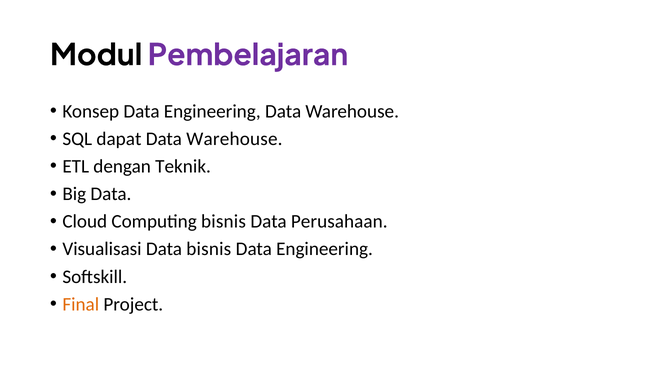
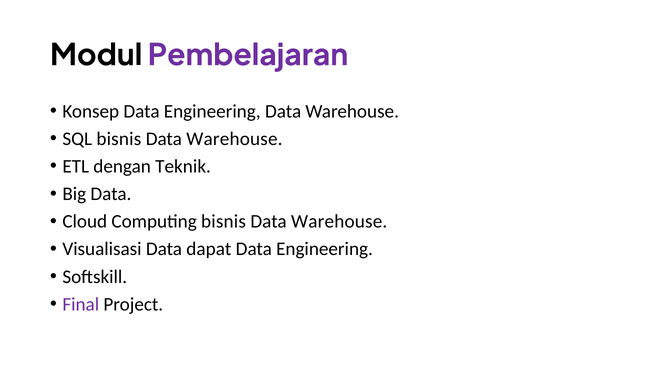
SQL dapat: dapat -> bisnis
Perusahaan at (339, 221): Perusahaan -> Warehouse
Data bisnis: bisnis -> dapat
Final colour: orange -> purple
